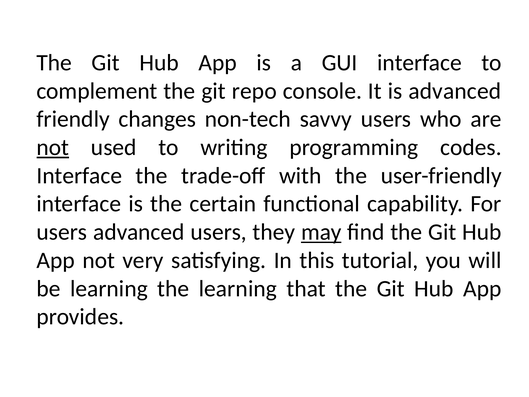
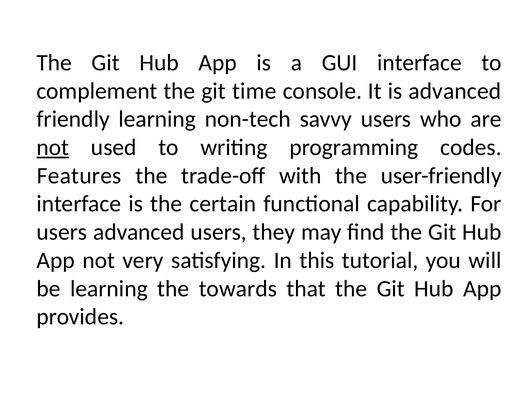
repo: repo -> time
friendly changes: changes -> learning
Interface at (79, 176): Interface -> Features
may underline: present -> none
the learning: learning -> towards
